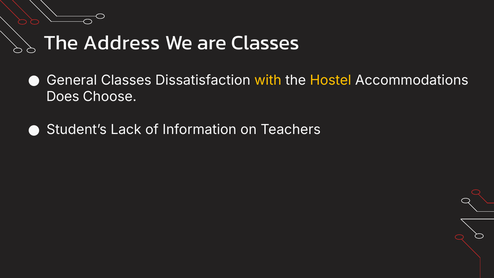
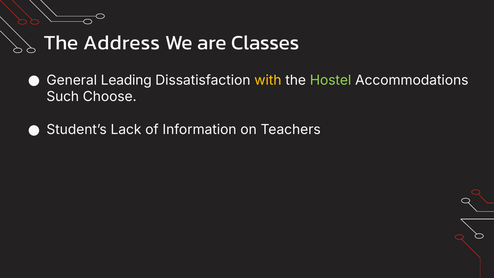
General Classes: Classes -> Leading
Hostel colour: yellow -> light green
Does: Does -> Such
